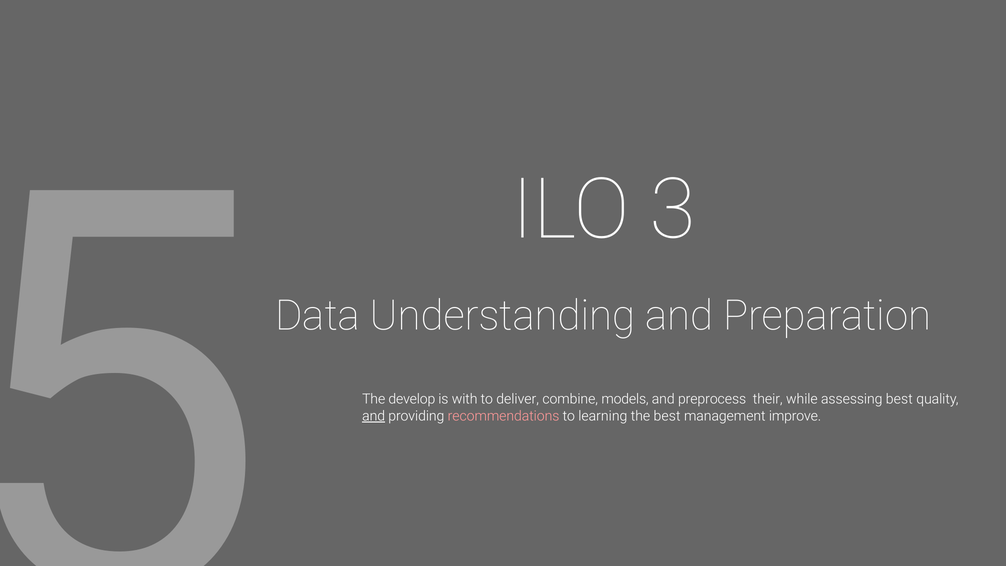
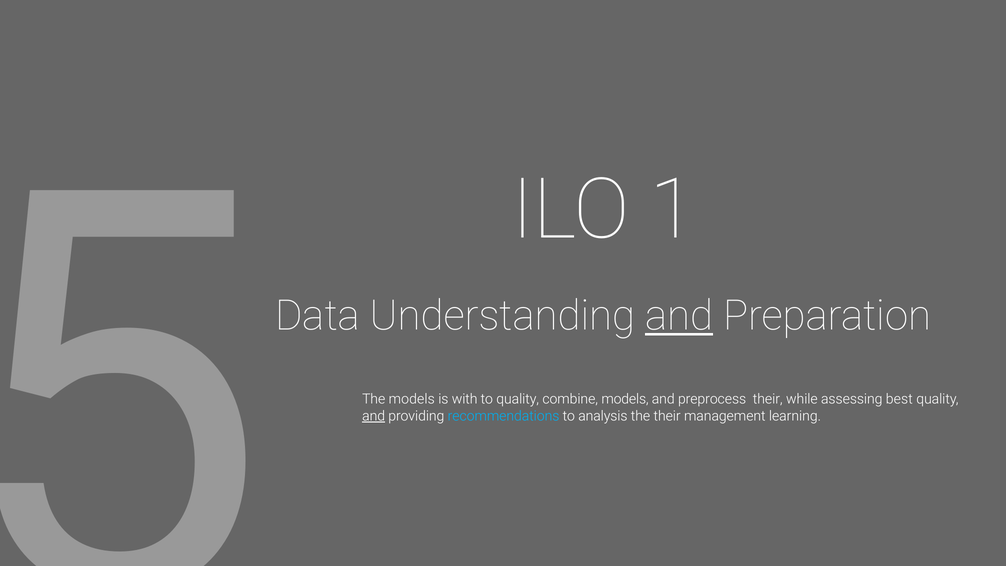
3: 3 -> 1
and at (679, 316) underline: none -> present
The develop: develop -> models
to deliver: deliver -> quality
recommendations colour: pink -> light blue
learning: learning -> analysis
the best: best -> their
improve: improve -> learning
